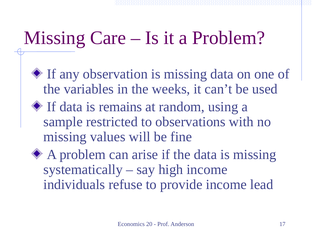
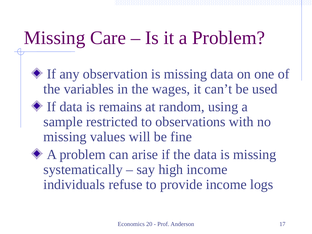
weeks: weeks -> wages
lead: lead -> logs
